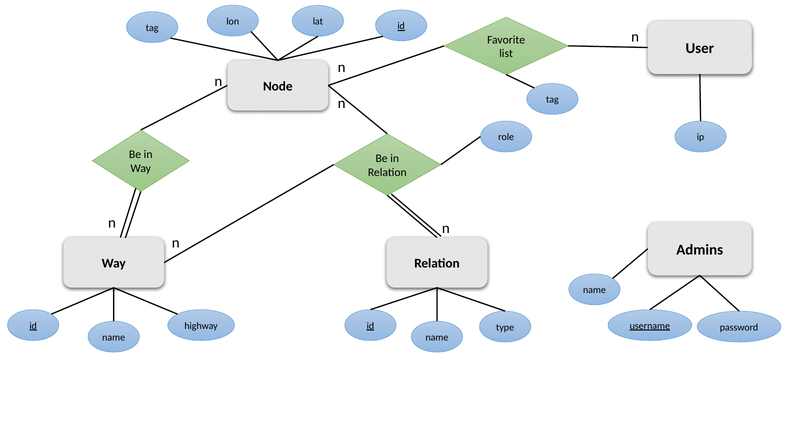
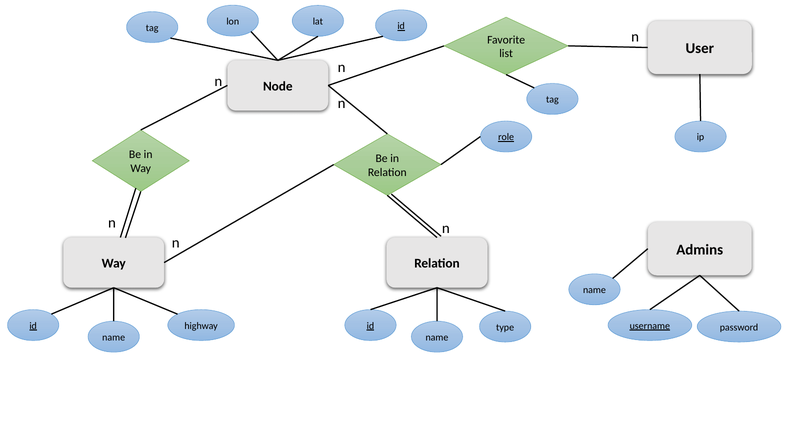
role underline: none -> present
